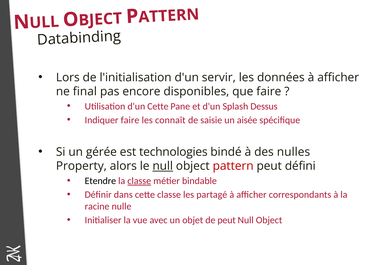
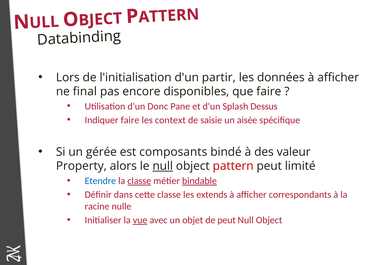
servir: servir -> partir
d'un Cette: Cette -> Donc
connaît: connaît -> context
technologies: technologies -> composants
nulles: nulles -> valeur
défini: défini -> limité
Etendre colour: black -> blue
bindable underline: none -> present
partagé: partagé -> extends
vue underline: none -> present
